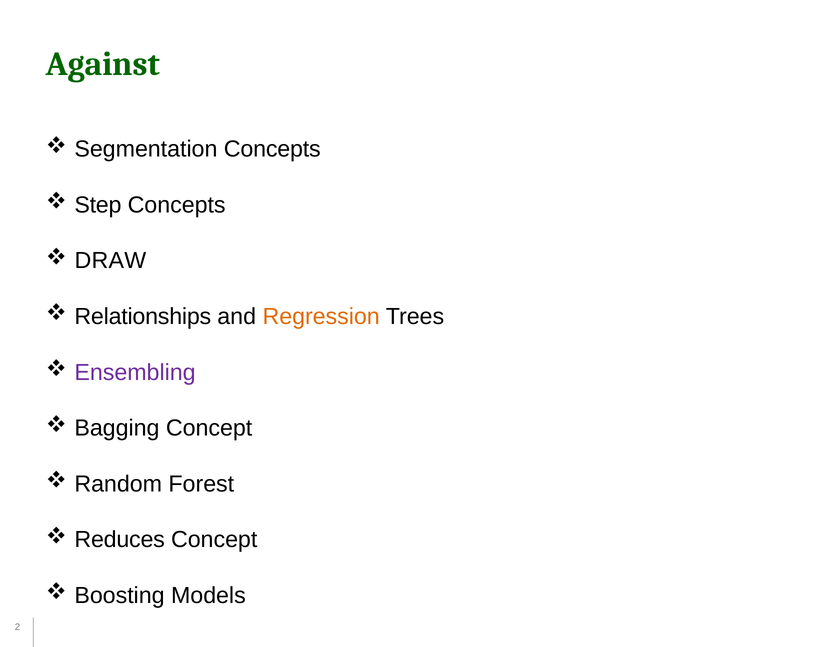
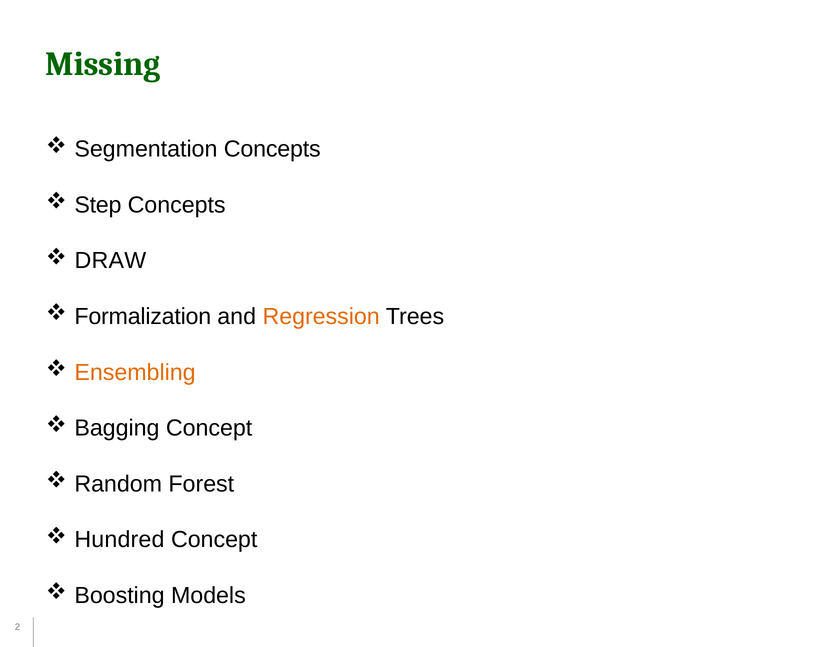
Against: Against -> Missing
Relationships: Relationships -> Formalization
Ensembling colour: purple -> orange
Reduces: Reduces -> Hundred
